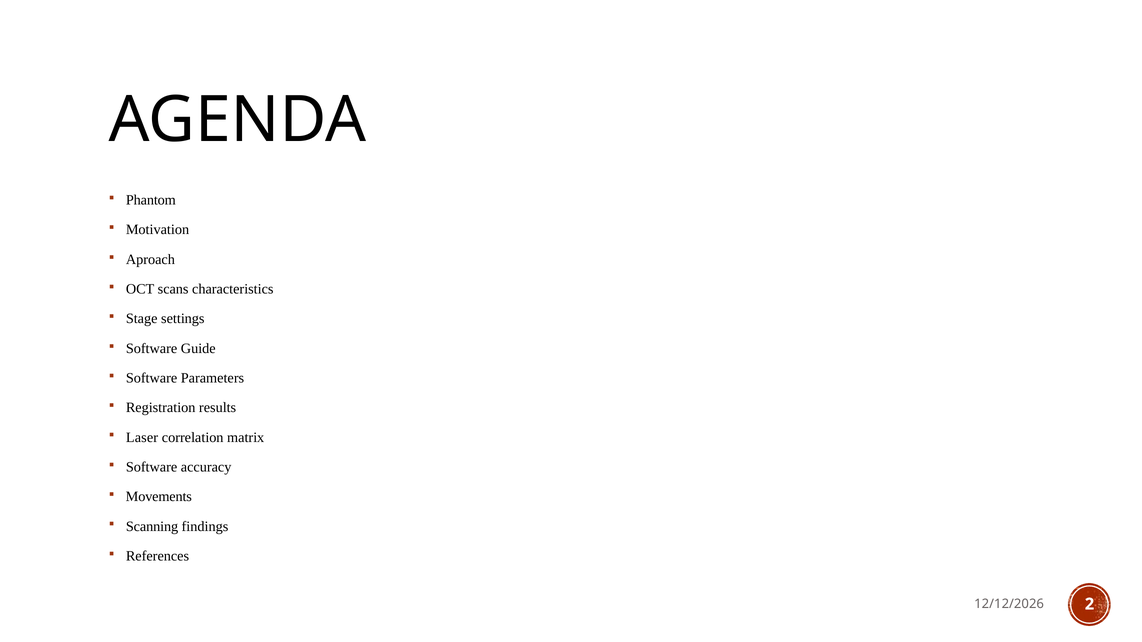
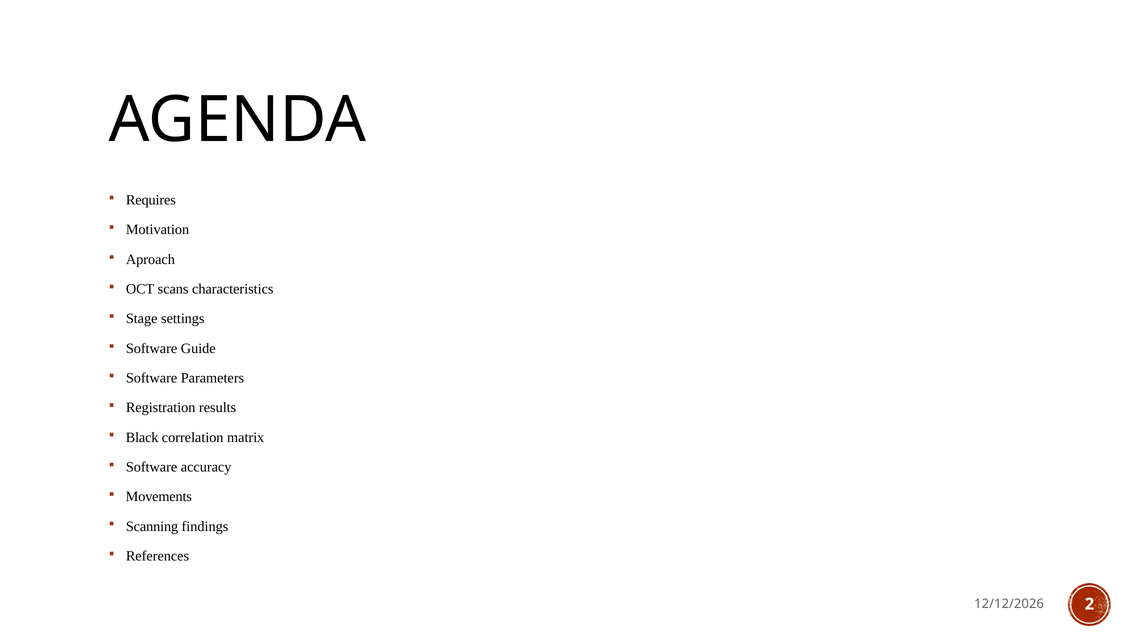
Phantom: Phantom -> Requires
Laser: Laser -> Black
